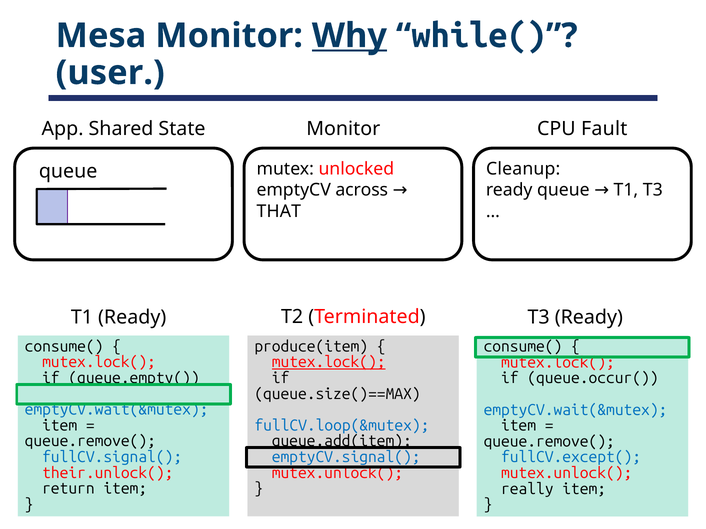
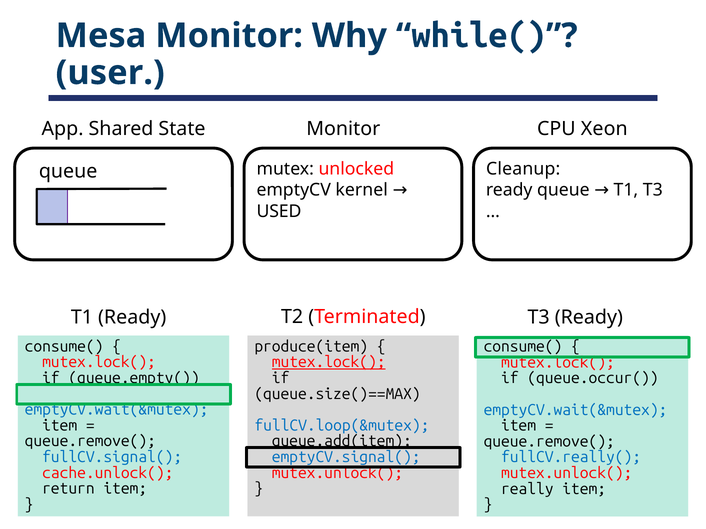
Why underline: present -> none
Fault: Fault -> Xeon
across: across -> kernel
THAT: THAT -> USED
fullCV.except(: fullCV.except( -> fullCV.really(
their.unlock(: their.unlock( -> cache.unlock(
